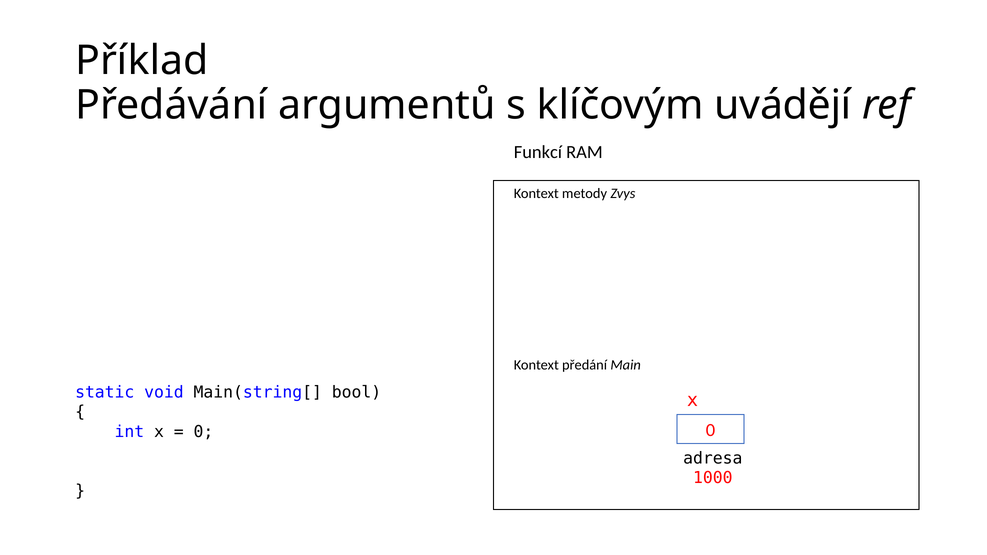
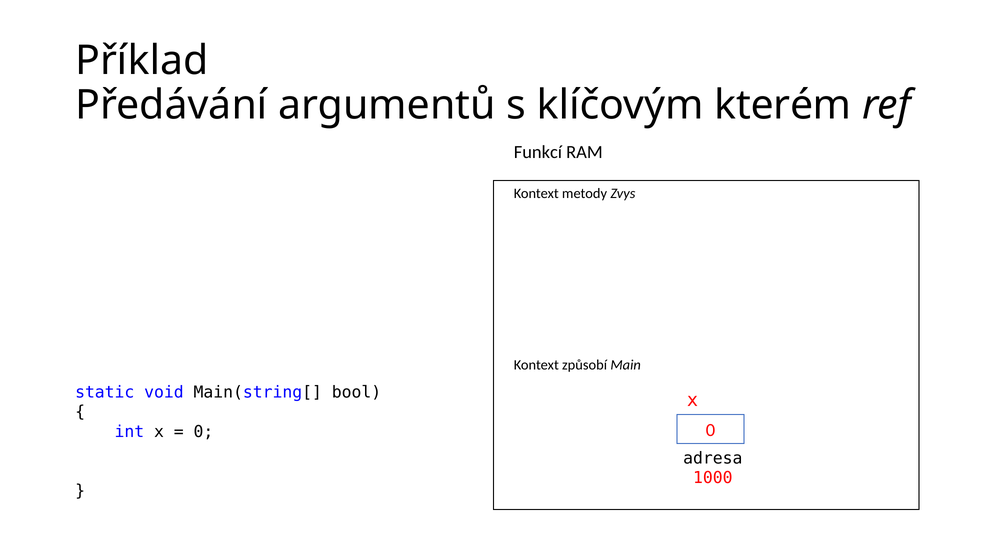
uvádějí: uvádějí -> kterém
předání: předání -> způsobí
